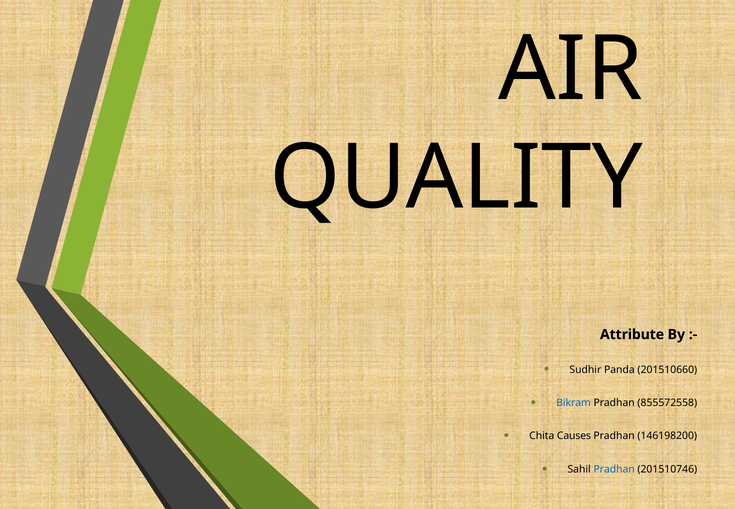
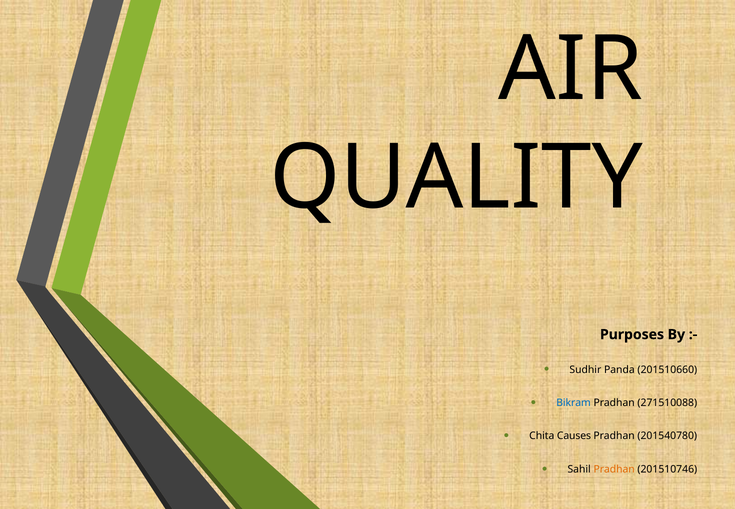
Attribute: Attribute -> Purposes
855572558: 855572558 -> 271510088
146198200: 146198200 -> 201540780
Pradhan at (614, 469) colour: blue -> orange
